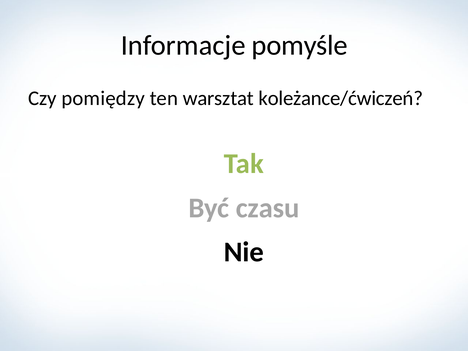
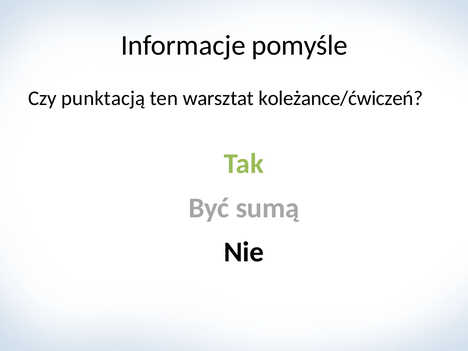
pomiędzy: pomiędzy -> punktacją
czasu: czasu -> sumą
